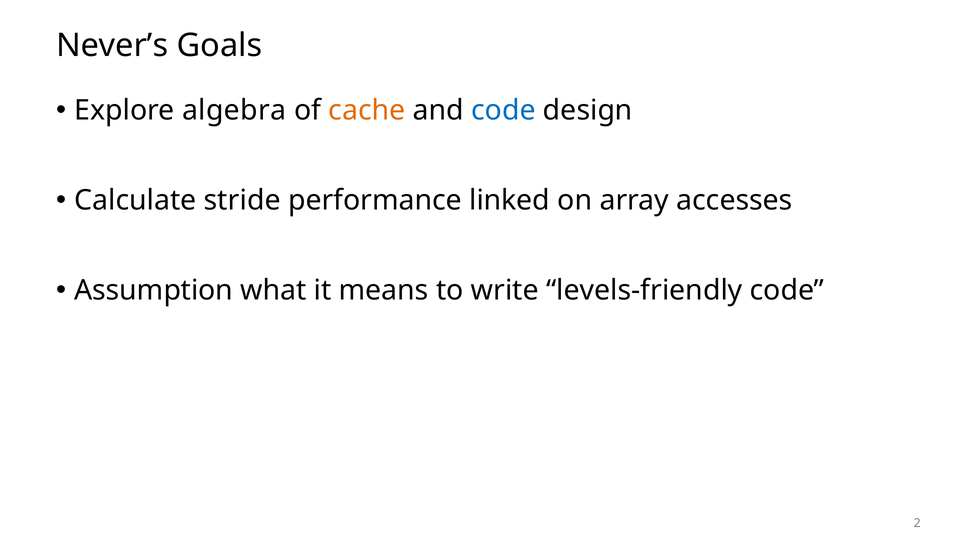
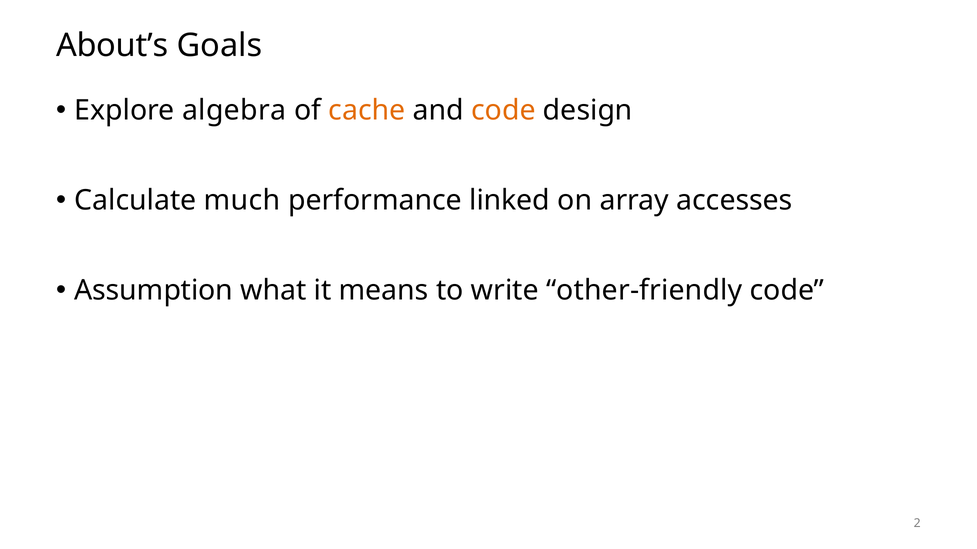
Never’s: Never’s -> About’s
code at (503, 110) colour: blue -> orange
stride: stride -> much
levels-friendly: levels-friendly -> other-friendly
